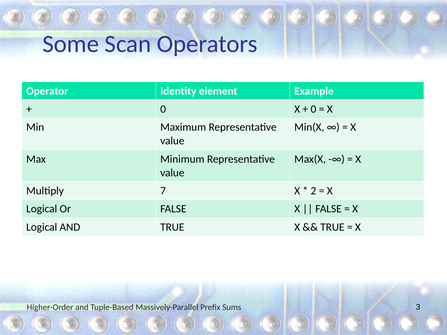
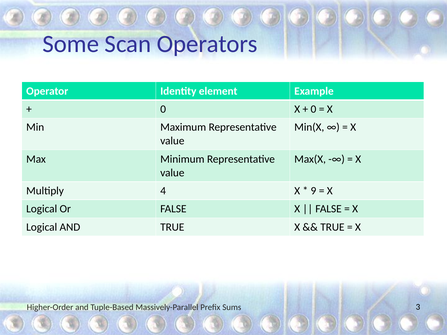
7: 7 -> 4
2: 2 -> 9
